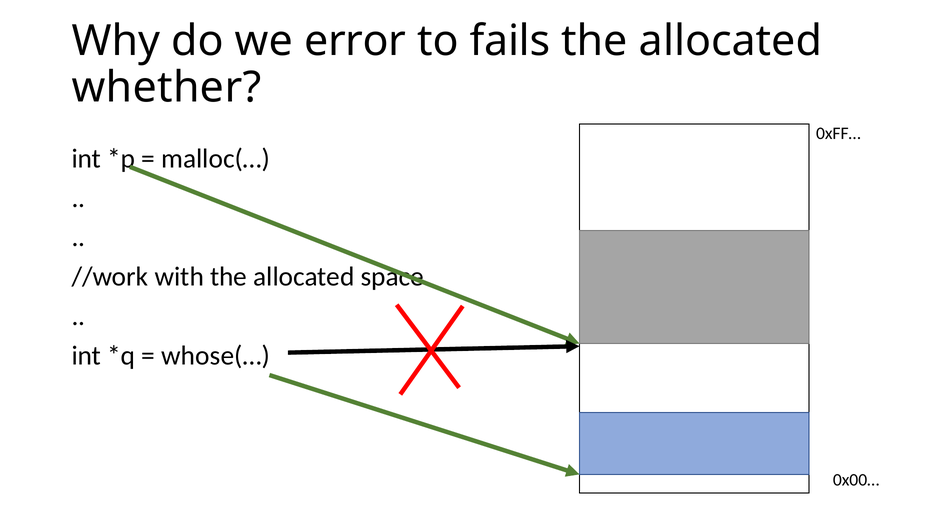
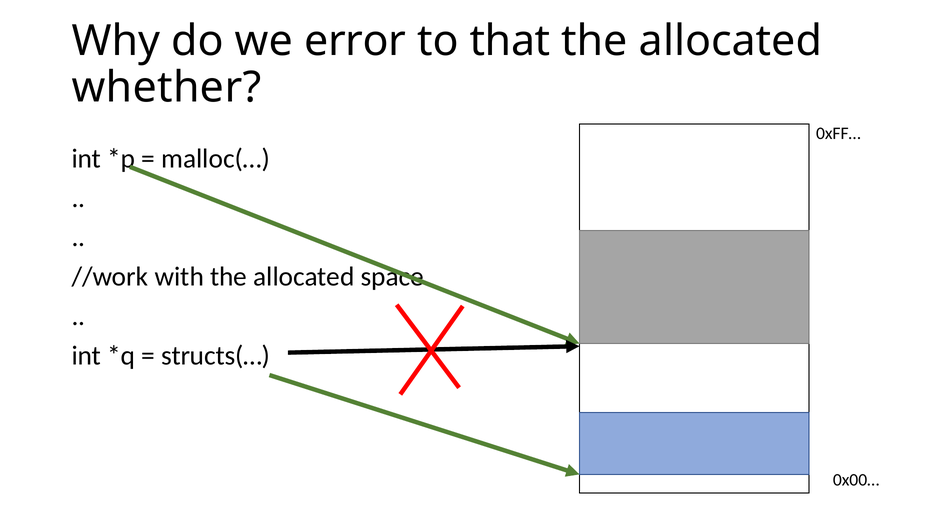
fails: fails -> that
whose(…: whose(… -> structs(…
